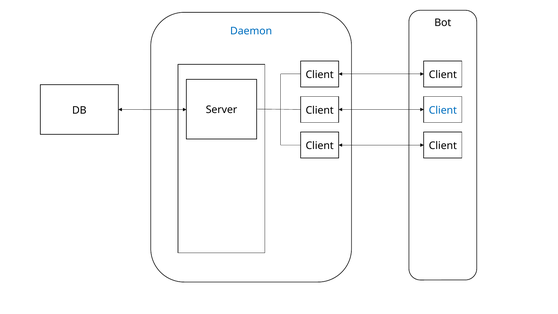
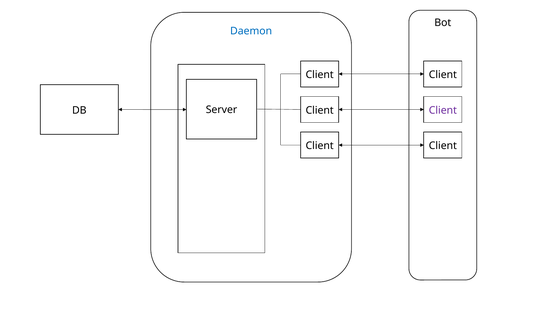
Client at (443, 110) colour: blue -> purple
